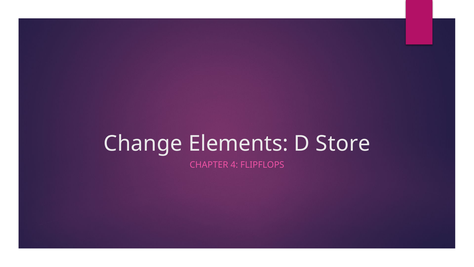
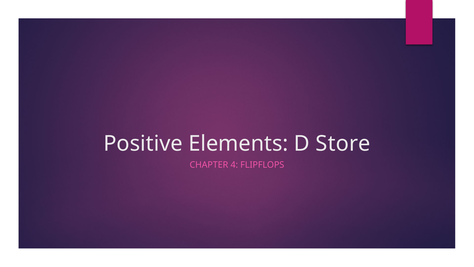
Change: Change -> Positive
